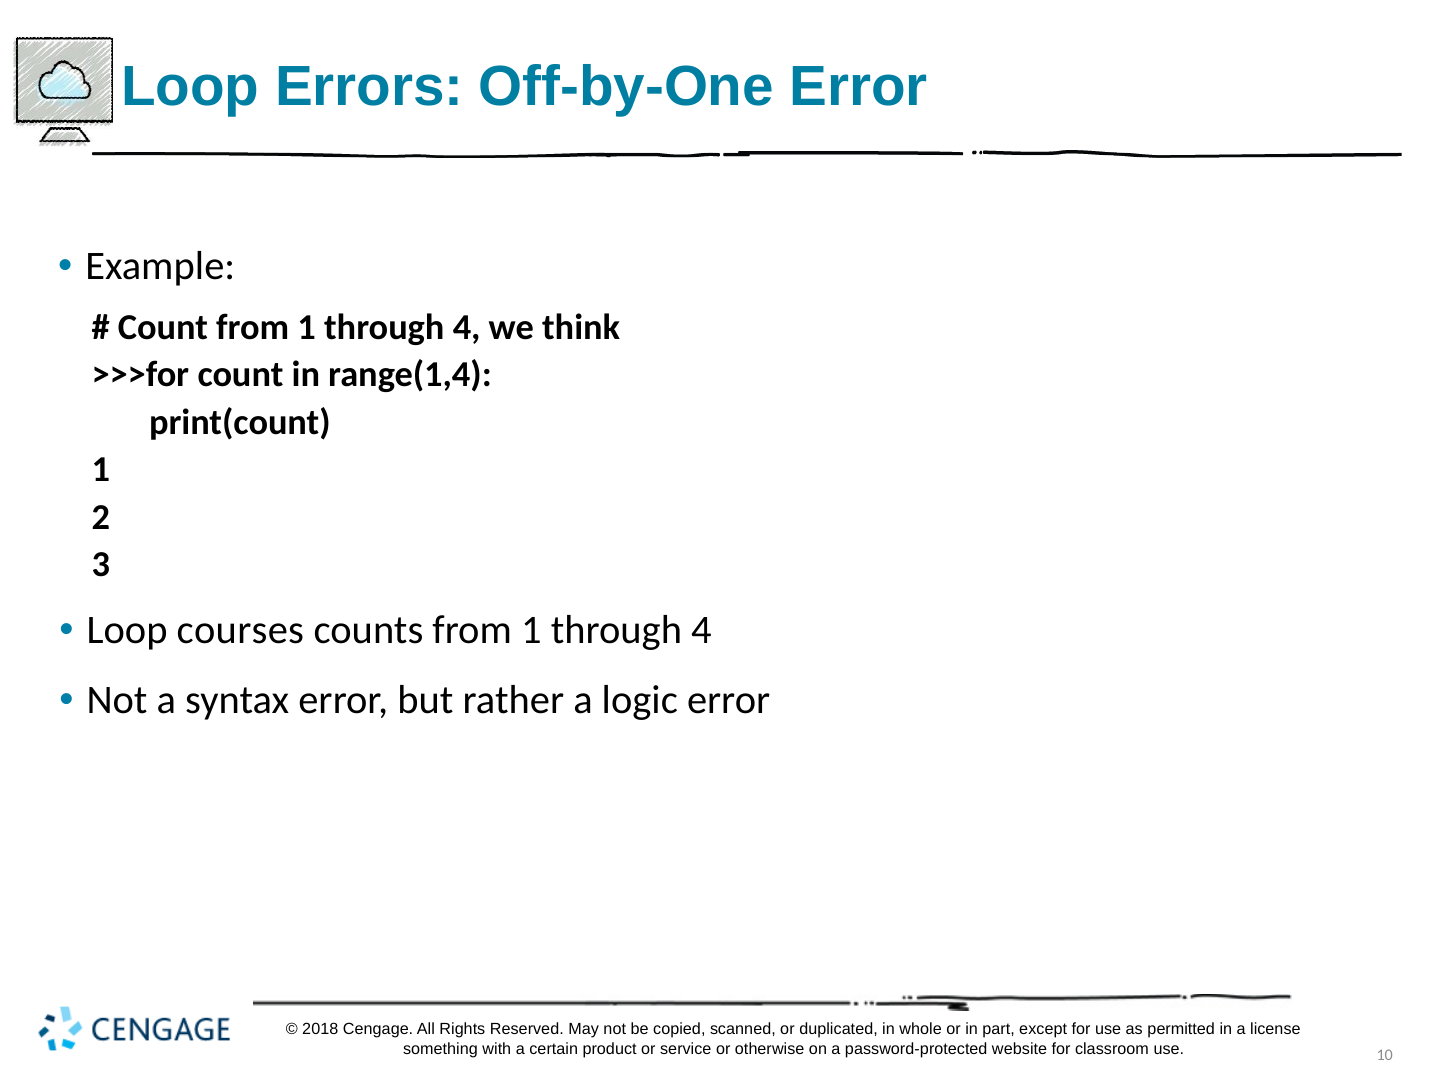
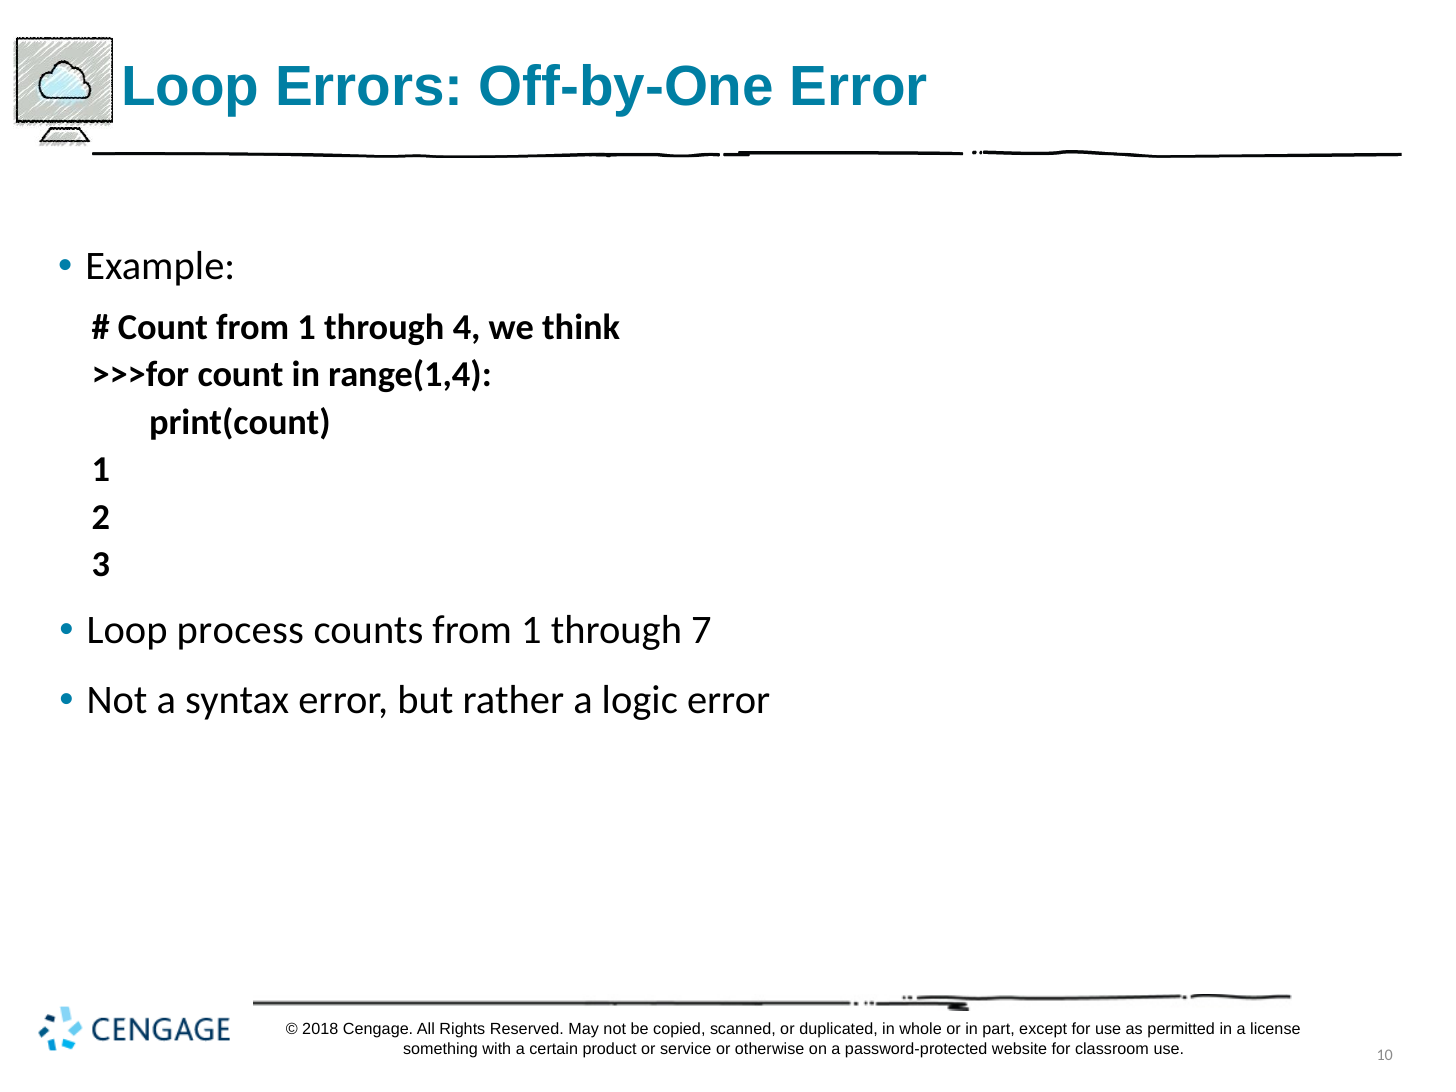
courses: courses -> process
4 at (701, 630): 4 -> 7
